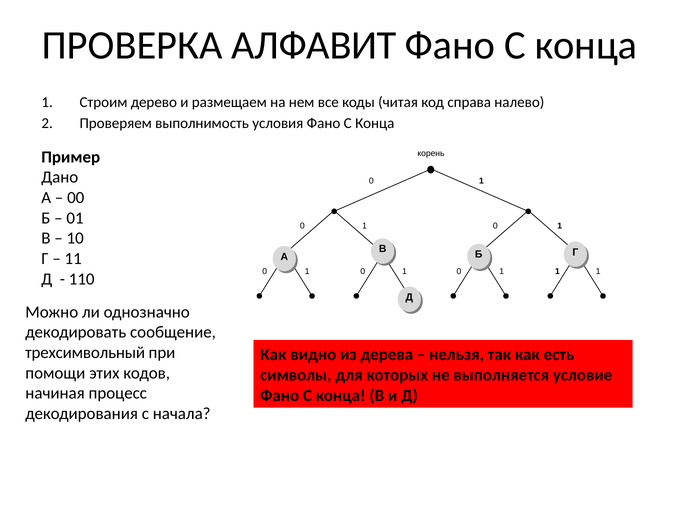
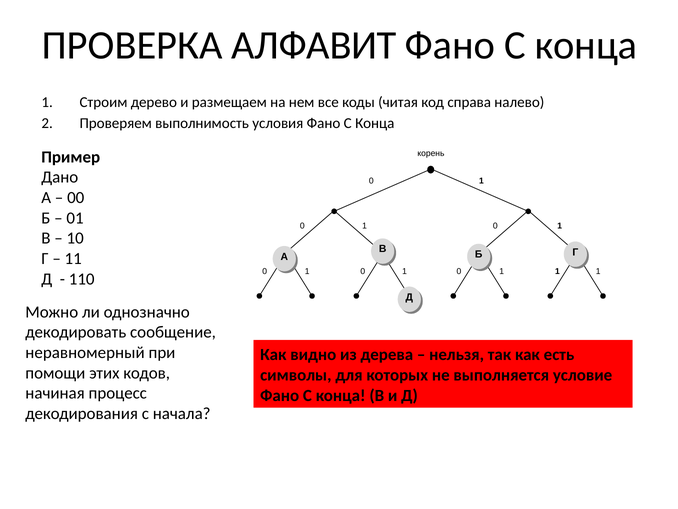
трехсимвольный: трехсимвольный -> неравномерный
